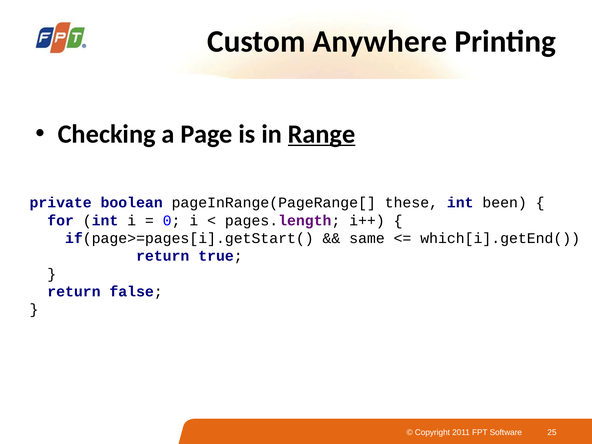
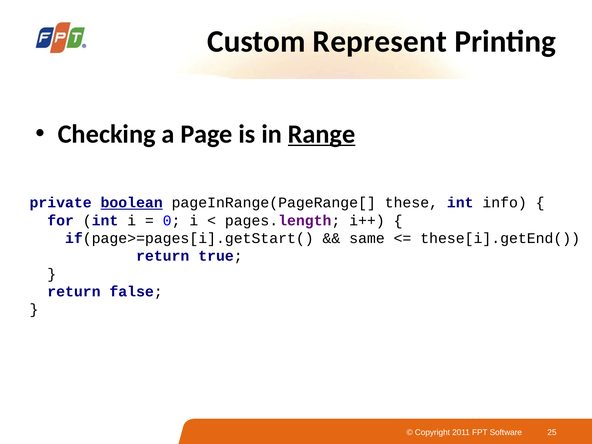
Anywhere: Anywhere -> Represent
boolean underline: none -> present
been: been -> info
which[i].getEnd(: which[i].getEnd( -> these[i].getEnd(
